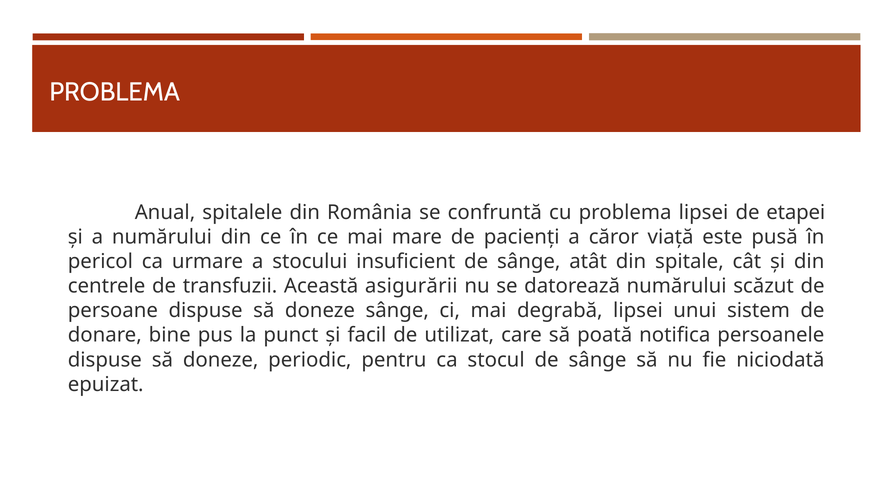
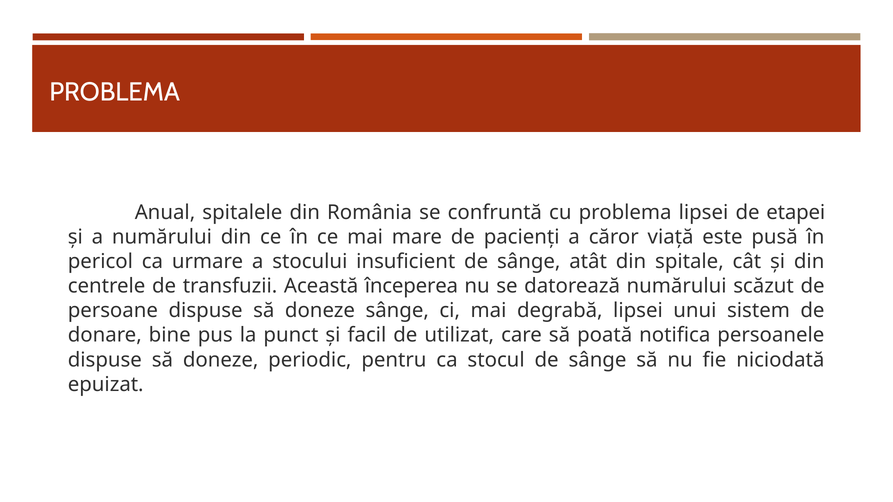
asigurării: asigurării -> începerea
